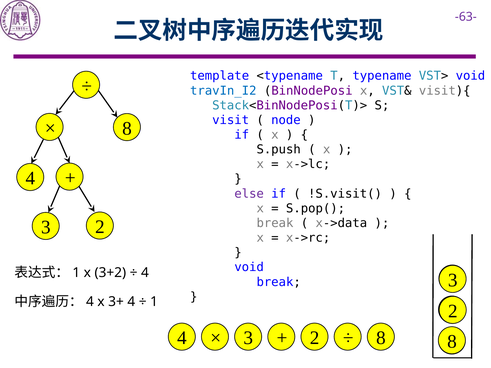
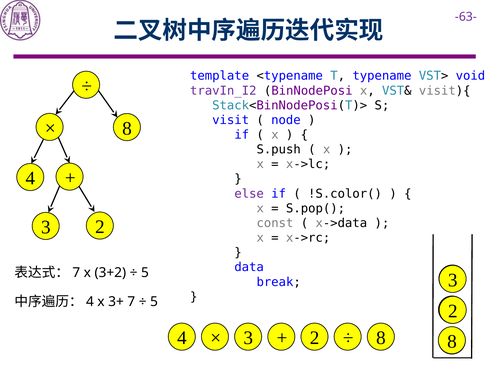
travIn_I2 colour: blue -> purple
!S.visit(: !S.visit( -> !S.color(
break at (275, 223): break -> const
void at (249, 267): void -> data
1 at (76, 273): 1 -> 7
4 at (145, 273): 4 -> 5
3+ 4: 4 -> 7
1 at (154, 302): 1 -> 5
